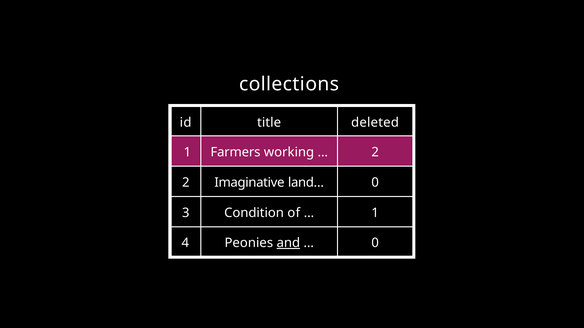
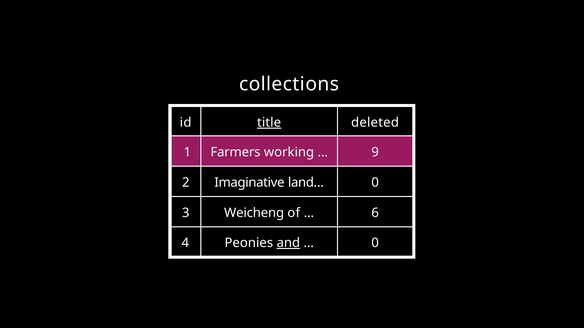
title underline: none -> present
2 at (375, 152): 2 -> 9
Condition: Condition -> Weicheng
1 at (375, 213): 1 -> 6
